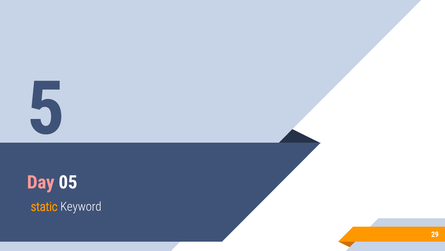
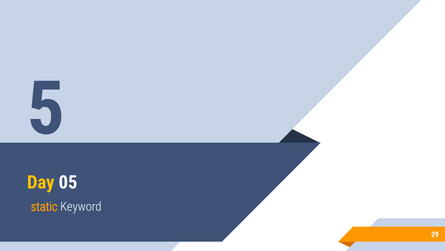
Day colour: pink -> yellow
